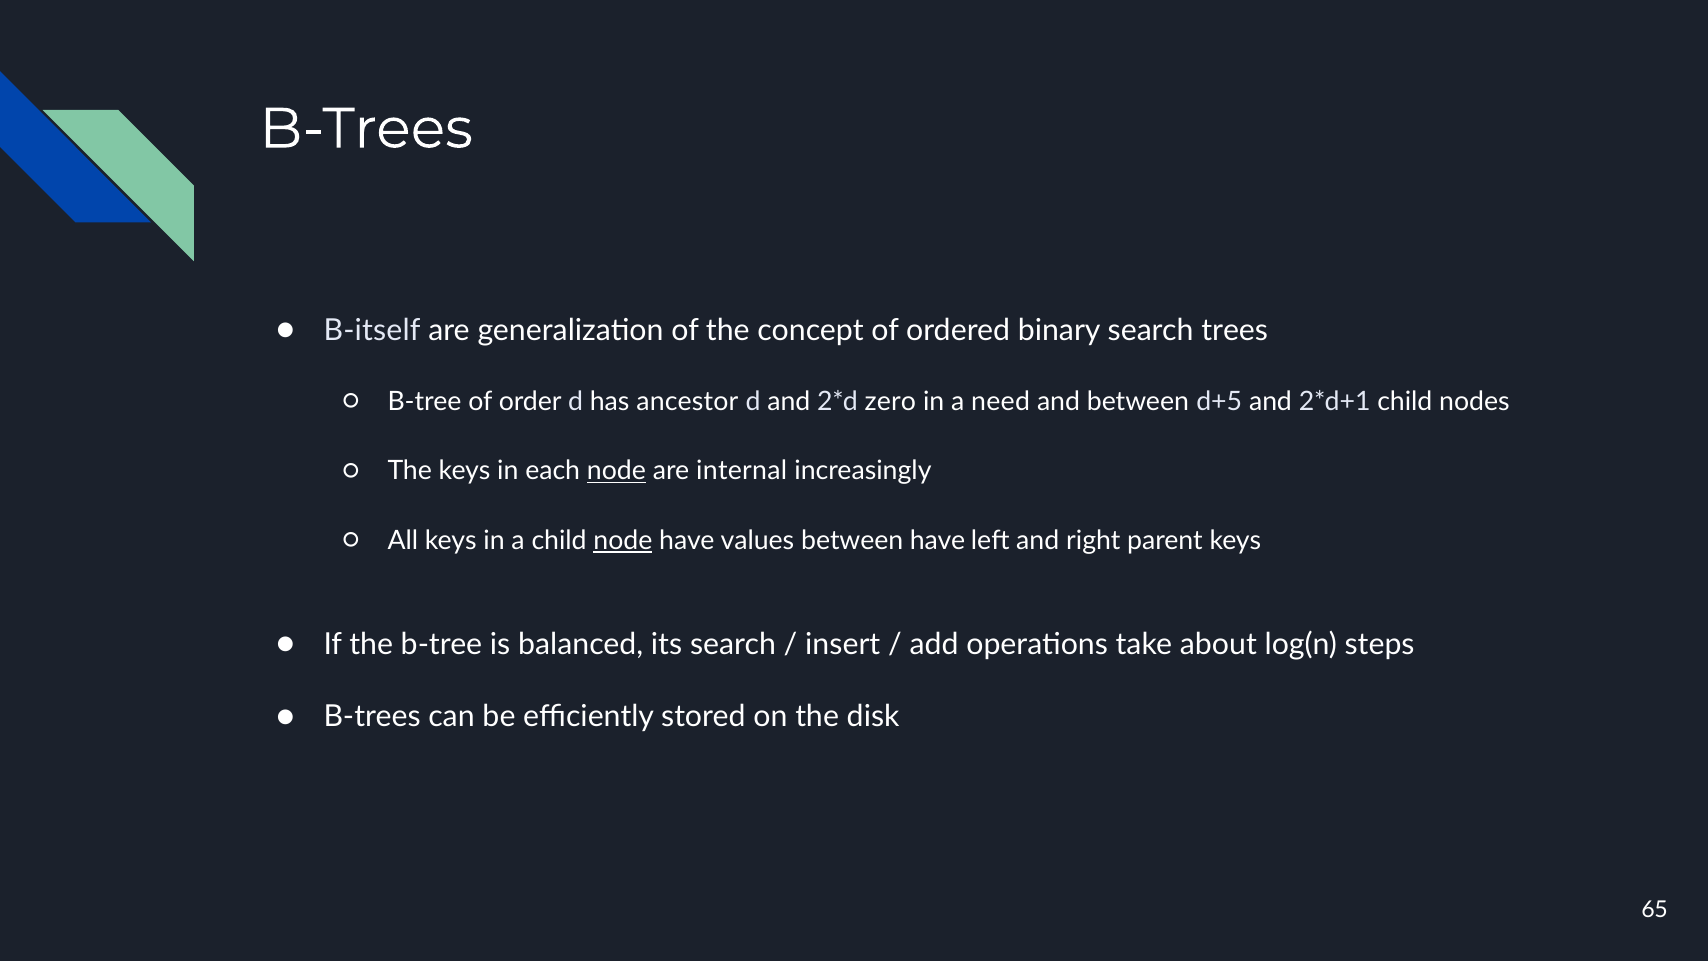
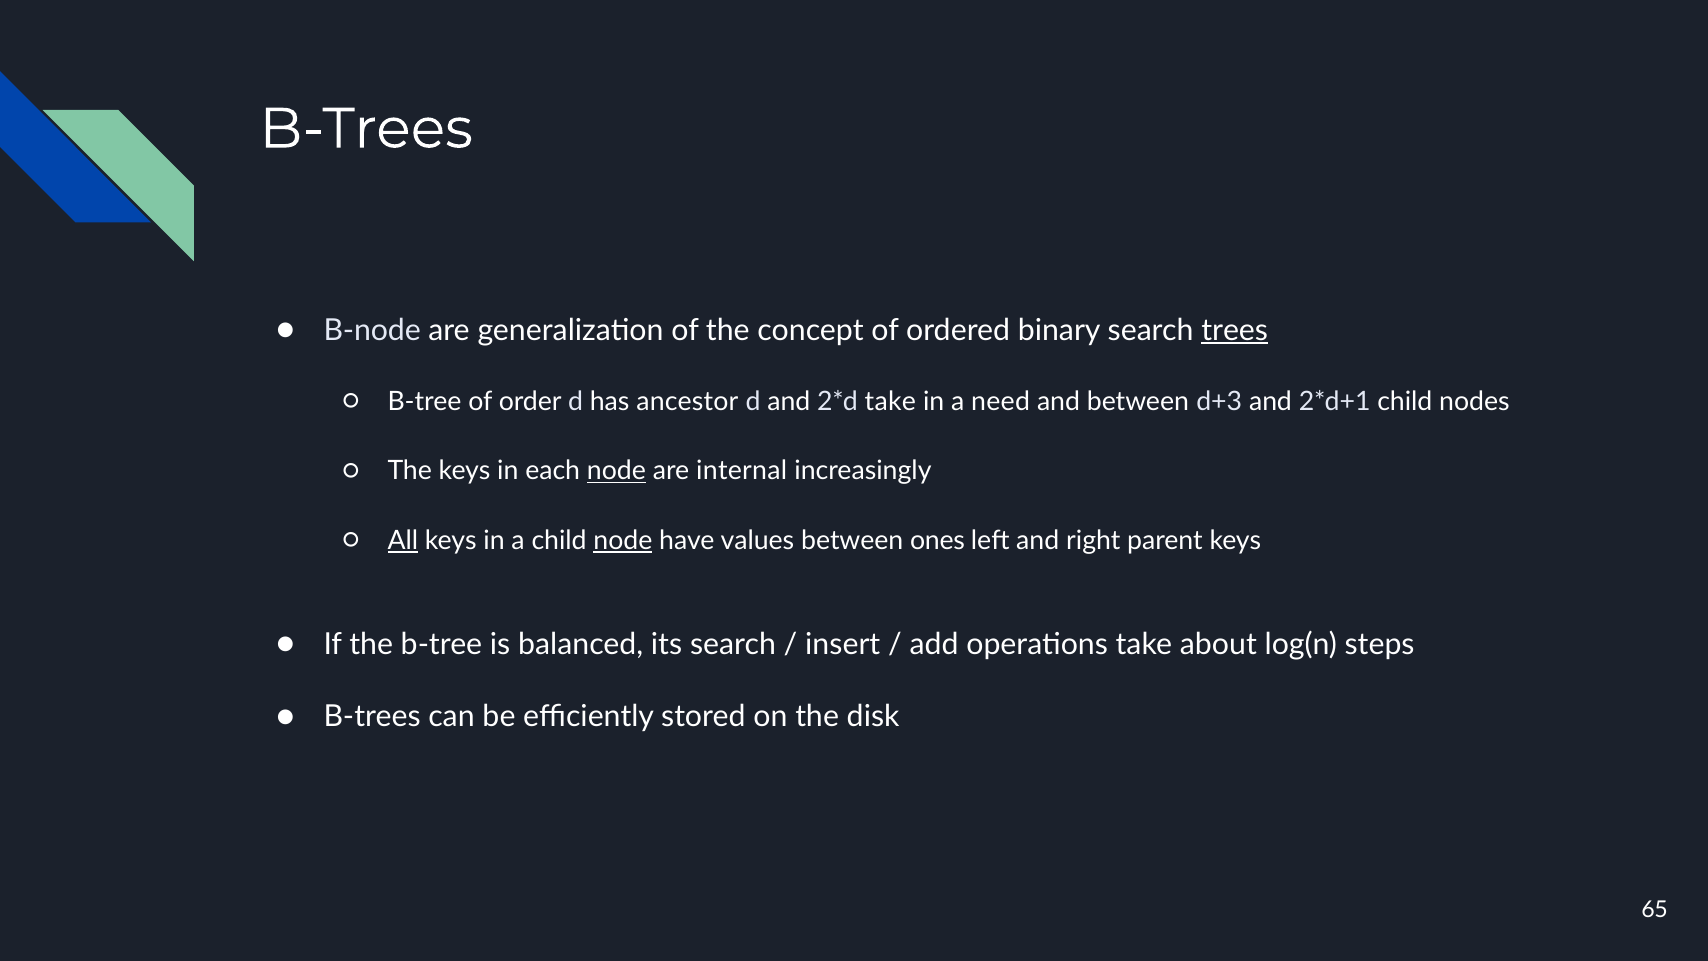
B-itself: B-itself -> B-node
trees underline: none -> present
zero at (890, 401): zero -> take
d+5: d+5 -> d+3
All underline: none -> present
between have: have -> ones
